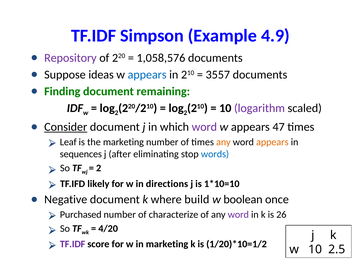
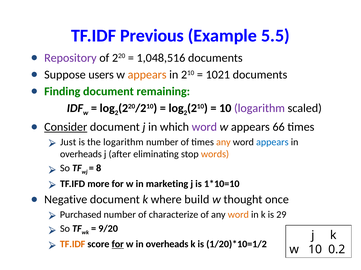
Simpson: Simpson -> Previous
4.9: 4.9 -> 5.5
1,058,576: 1,058,576 -> 1,048,516
ideas: ideas -> users
appears at (147, 75) colour: blue -> orange
3557: 3557 -> 1021
47: 47 -> 66
Leaf: Leaf -> Just
the marketing: marketing -> logarithm
appears at (272, 142) colour: orange -> blue
sequences at (81, 155): sequences -> overheads
words colour: blue -> orange
2 at (99, 169): 2 -> 8
likely: likely -> more
directions: directions -> marketing
boolean: boolean -> thought
word at (238, 215) colour: purple -> orange
26: 26 -> 29
4/20: 4/20 -> 9/20
TF.IDF at (73, 245) colour: purple -> orange
for at (118, 245) underline: none -> present
w in marketing: marketing -> overheads
2.5: 2.5 -> 0.2
